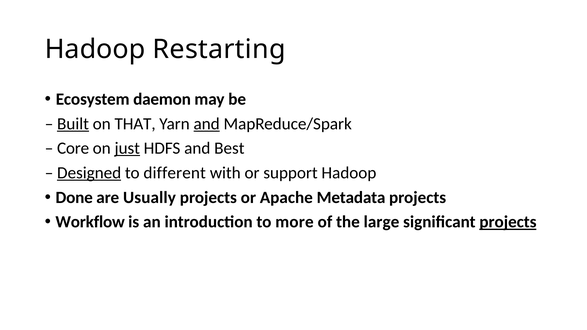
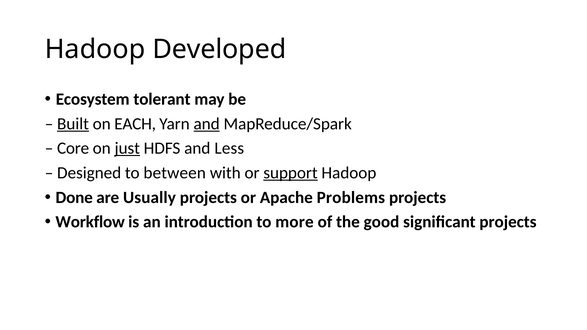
Restarting: Restarting -> Developed
daemon: daemon -> tolerant
THAT: THAT -> EACH
Best: Best -> Less
Designed underline: present -> none
different: different -> between
support underline: none -> present
Metadata: Metadata -> Problems
large: large -> good
projects at (508, 222) underline: present -> none
